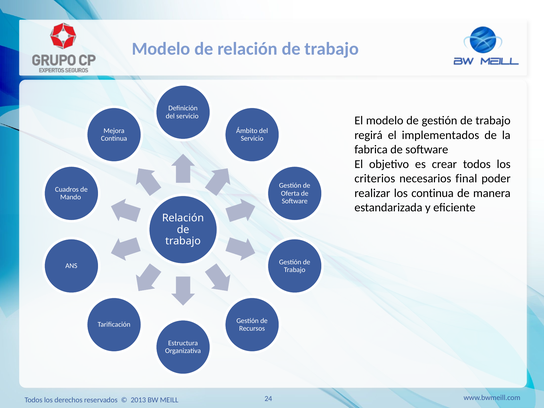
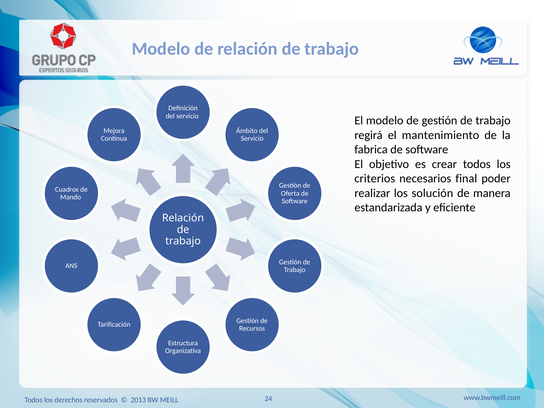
implementados: implementados -> mantenimiento
los continua: continua -> solución
